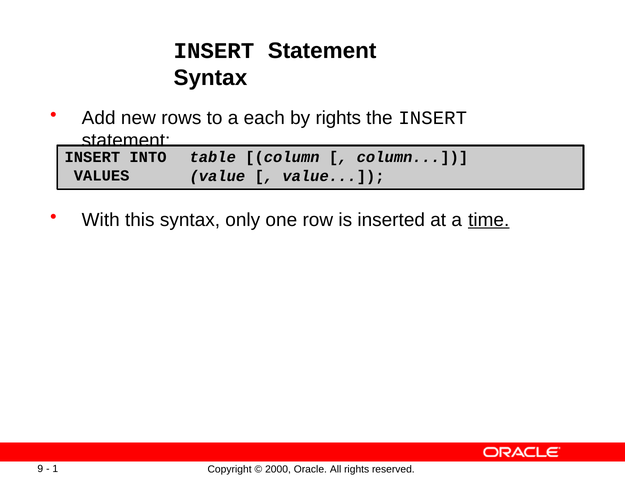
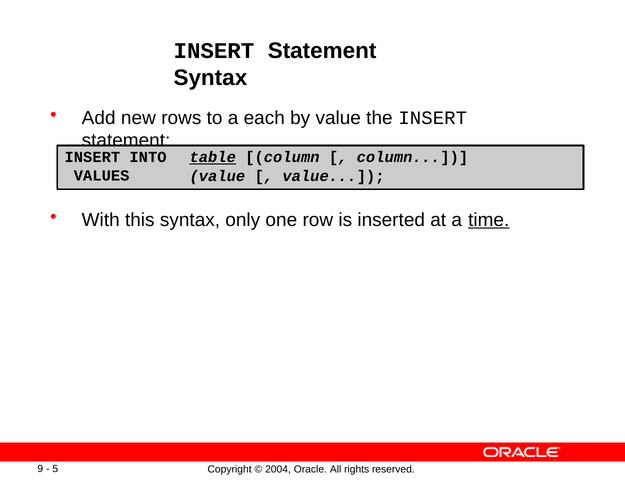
by rights: rights -> value
table underline: none -> present
1: 1 -> 5
2000: 2000 -> 2004
